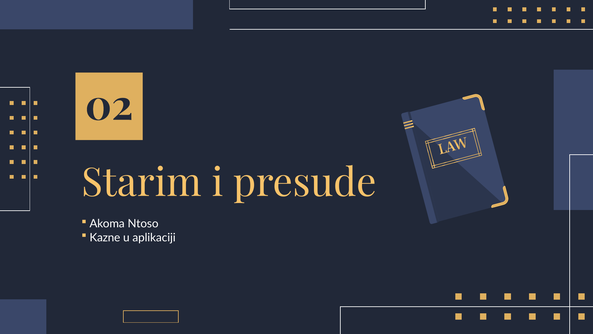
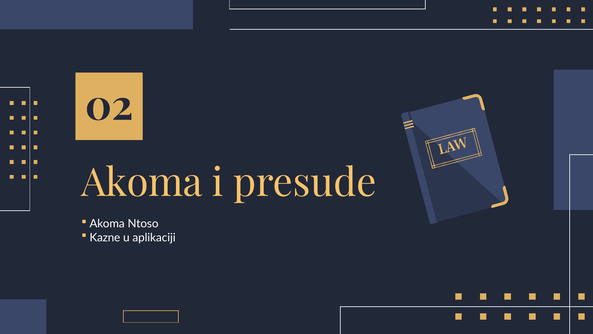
Starim at (142, 183): Starim -> Akoma
